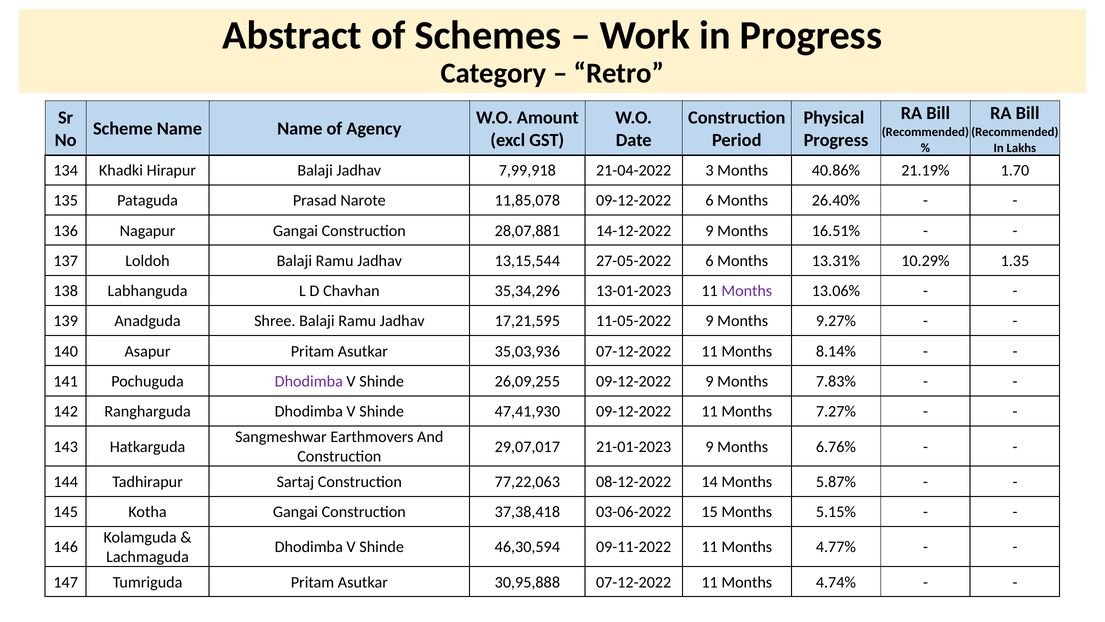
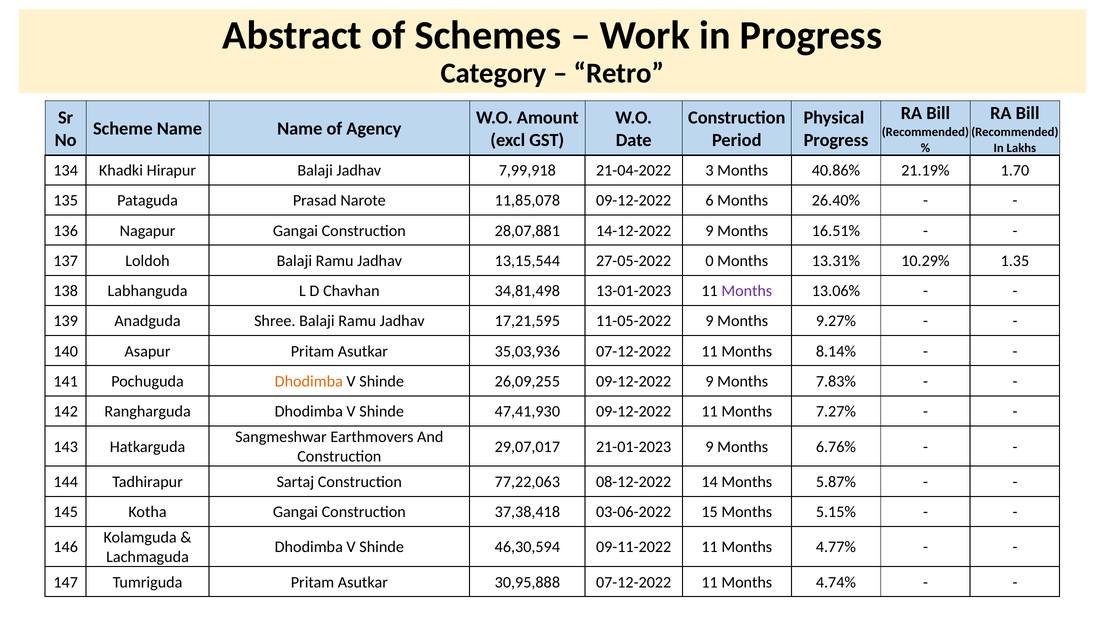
27-05-2022 6: 6 -> 0
35,34,296: 35,34,296 -> 34,81,498
Dhodimba at (309, 381) colour: purple -> orange
